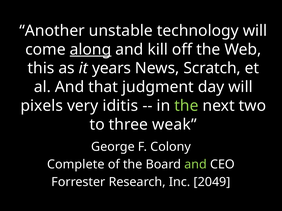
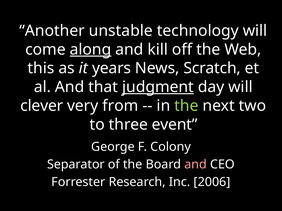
judgment underline: none -> present
pixels: pixels -> clever
iditis: iditis -> from
weak: weak -> event
Complete: Complete -> Separator
and at (196, 165) colour: light green -> pink
2049: 2049 -> 2006
